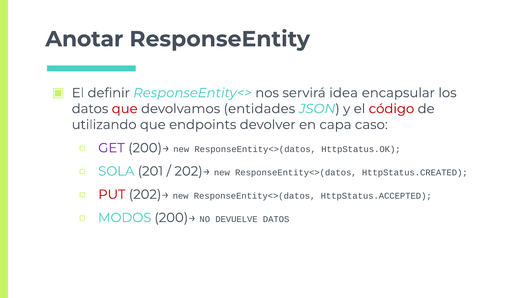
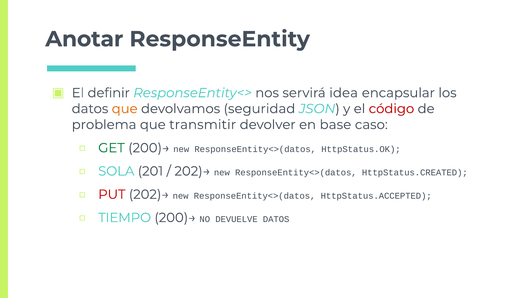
que at (125, 109) colour: red -> orange
entidades: entidades -> seguridad
utilizando: utilizando -> problema
endpoints: endpoints -> transmitir
capa: capa -> base
GET colour: purple -> green
MODOS: MODOS -> TIEMPO
